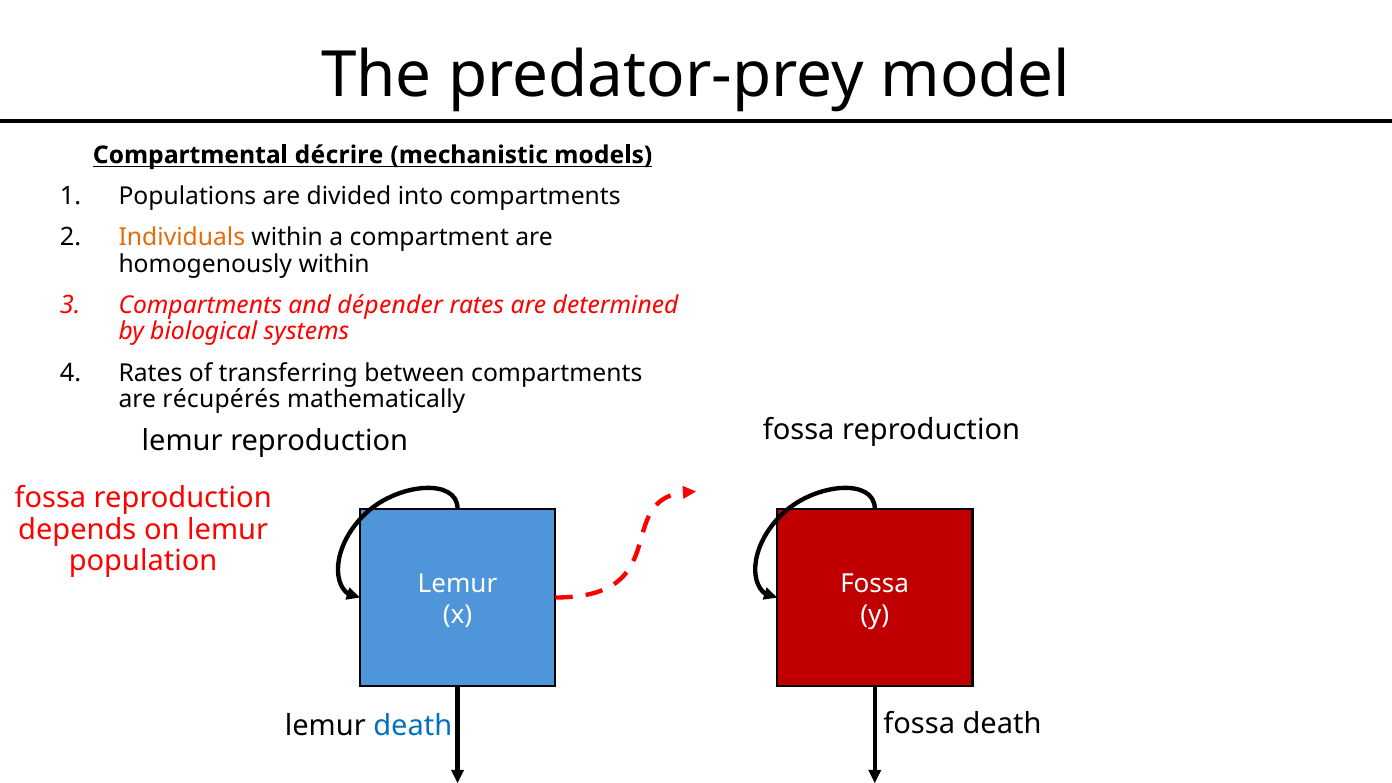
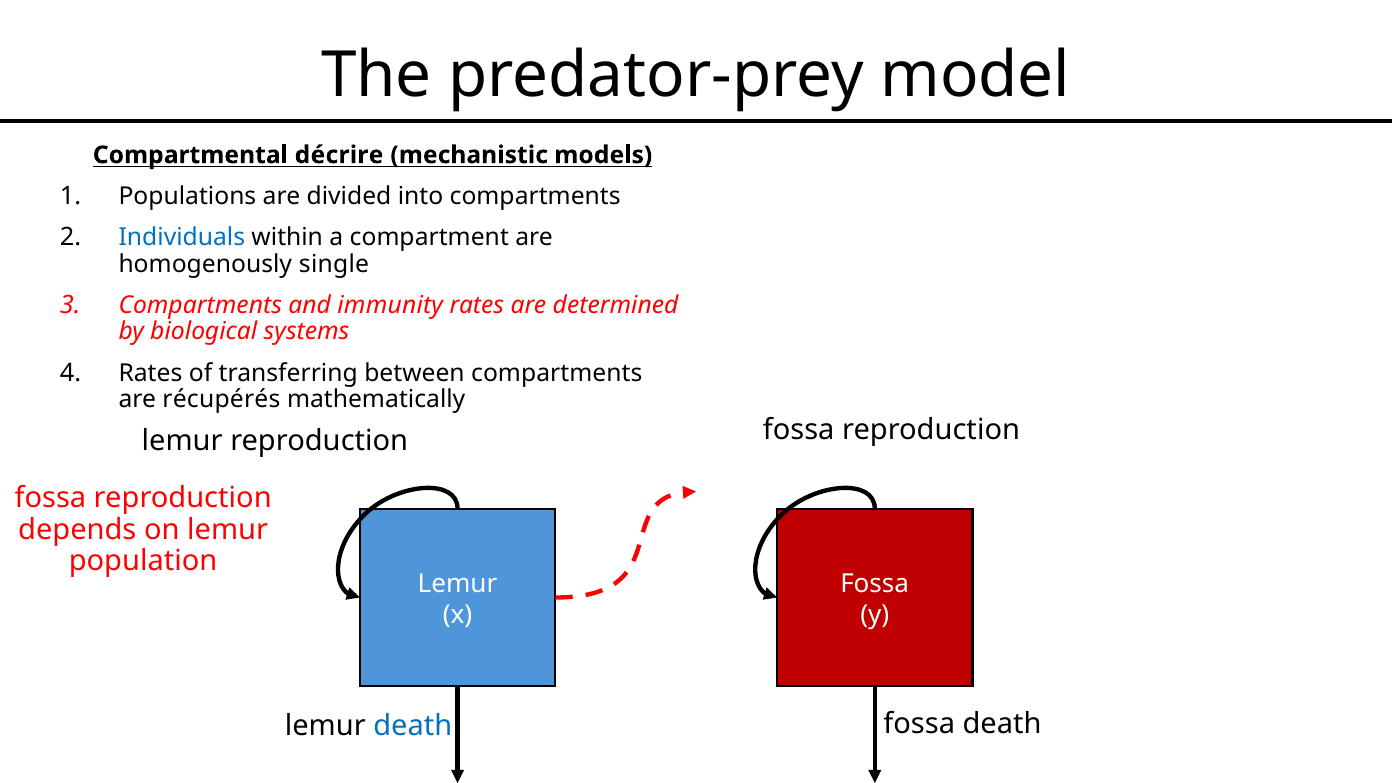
Individuals colour: orange -> blue
homogenously within: within -> single
dépender: dépender -> immunity
